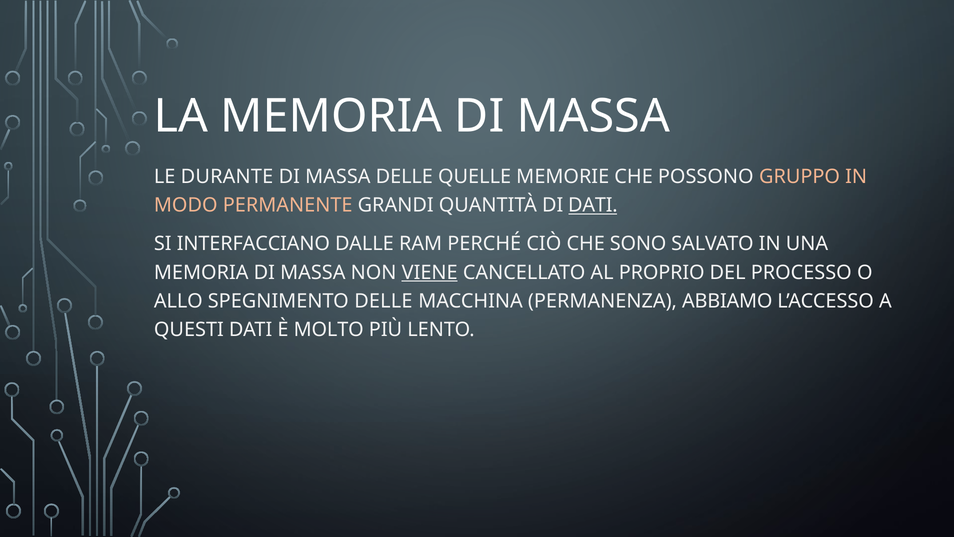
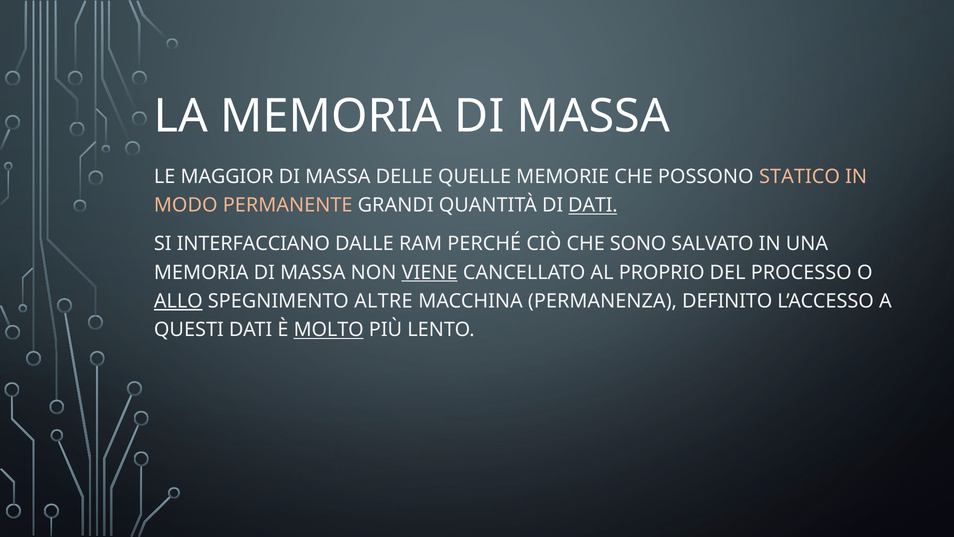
DURANTE: DURANTE -> MAGGIOR
GRUPPO: GRUPPO -> STATICO
ALLO underline: none -> present
SPEGNIMENTO DELLE: DELLE -> ALTRE
ABBIAMO: ABBIAMO -> DEFINITO
MOLTO underline: none -> present
